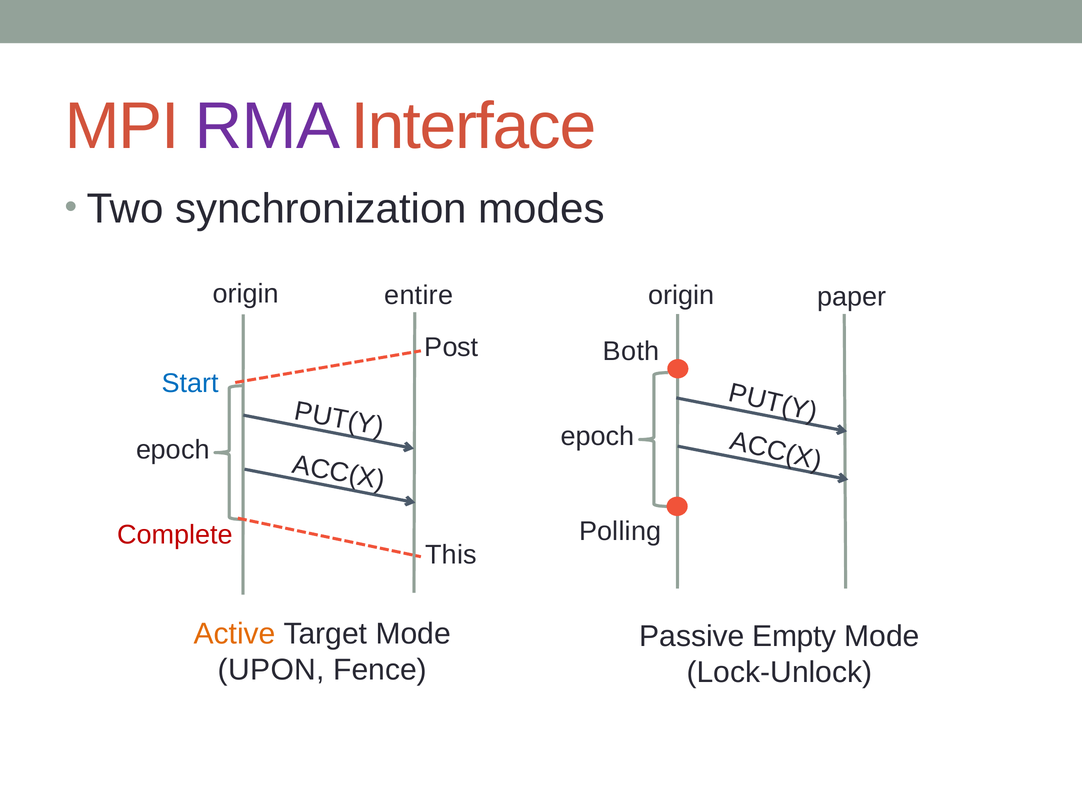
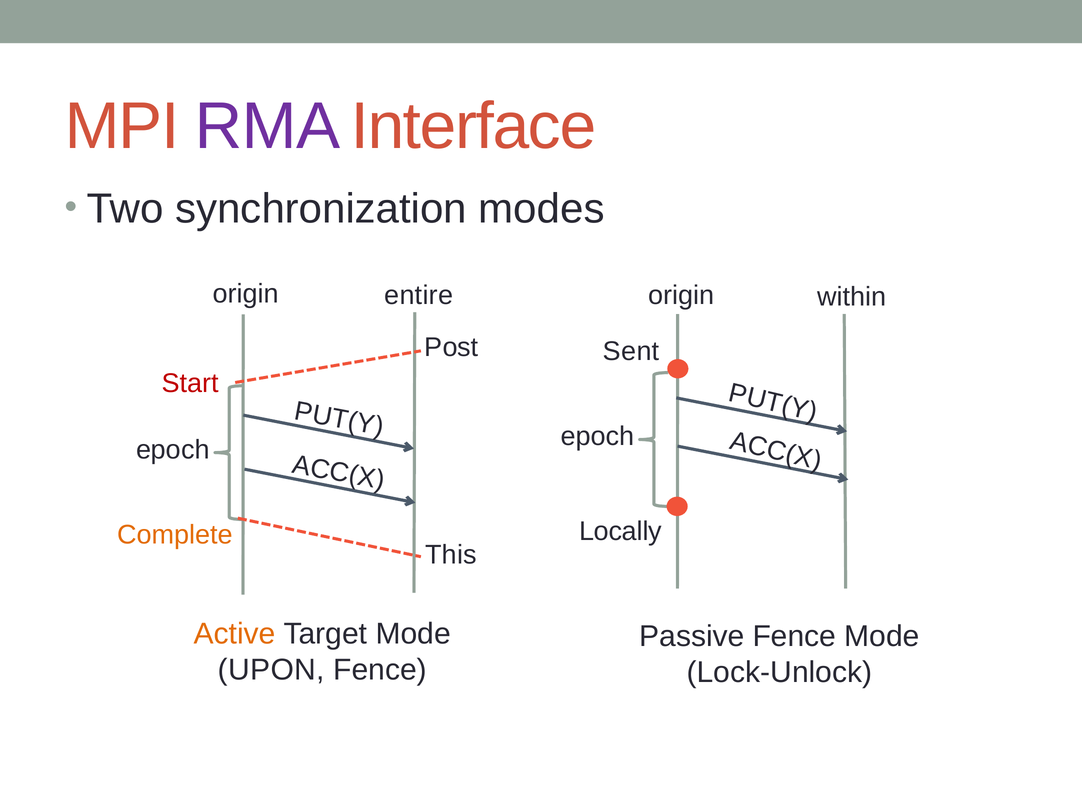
paper: paper -> within
Both: Both -> Sent
Start colour: blue -> red
Polling: Polling -> Locally
Complete colour: red -> orange
Passive Empty: Empty -> Fence
